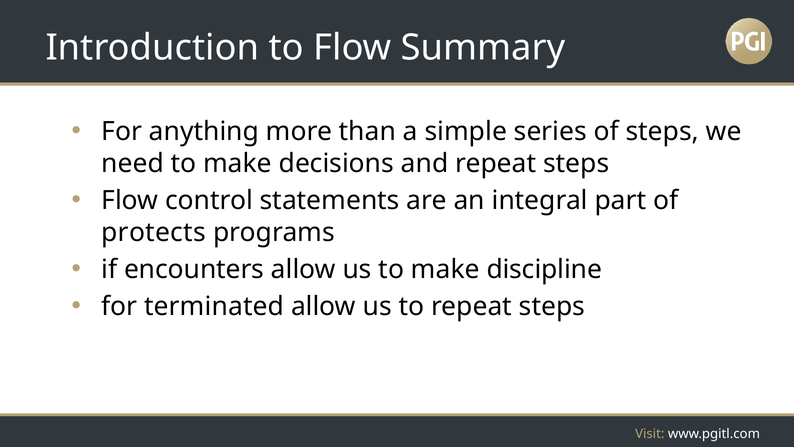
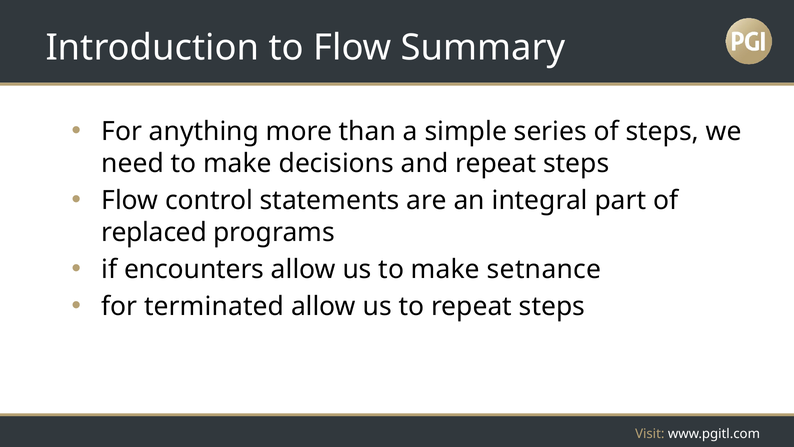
protects: protects -> replaced
discipline: discipline -> setnance
